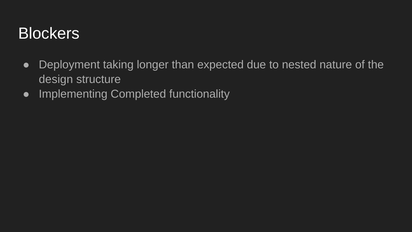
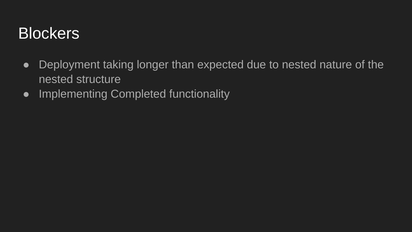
design at (56, 79): design -> nested
